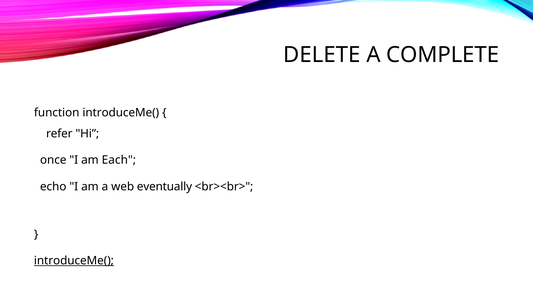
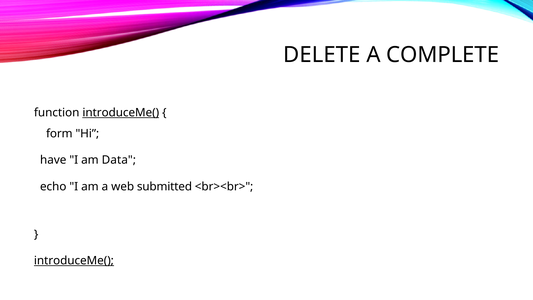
introduceMe( at (121, 112) underline: none -> present
refer: refer -> form
once: once -> have
Each: Each -> Data
eventually: eventually -> submitted
